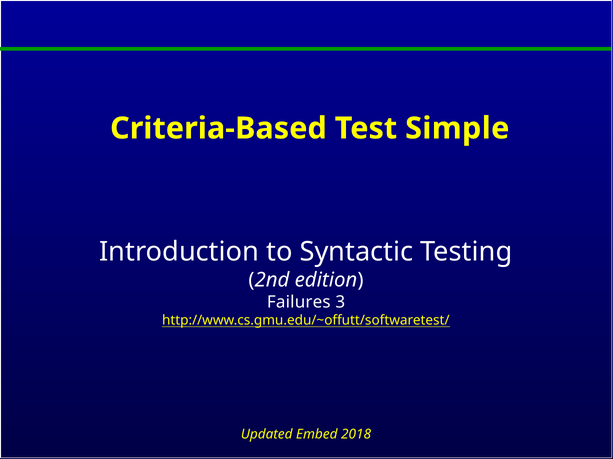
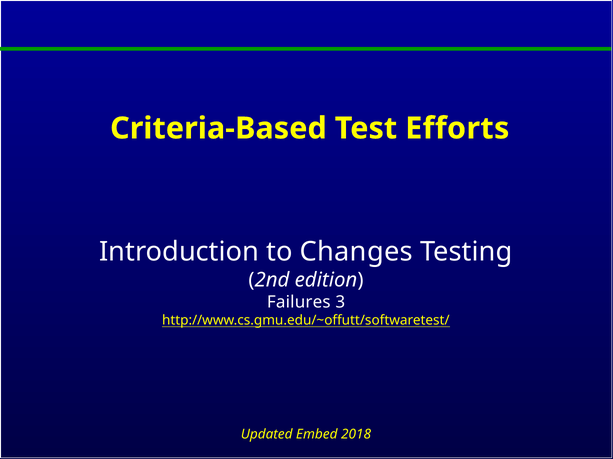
Simple: Simple -> Efforts
Syntactic: Syntactic -> Changes
